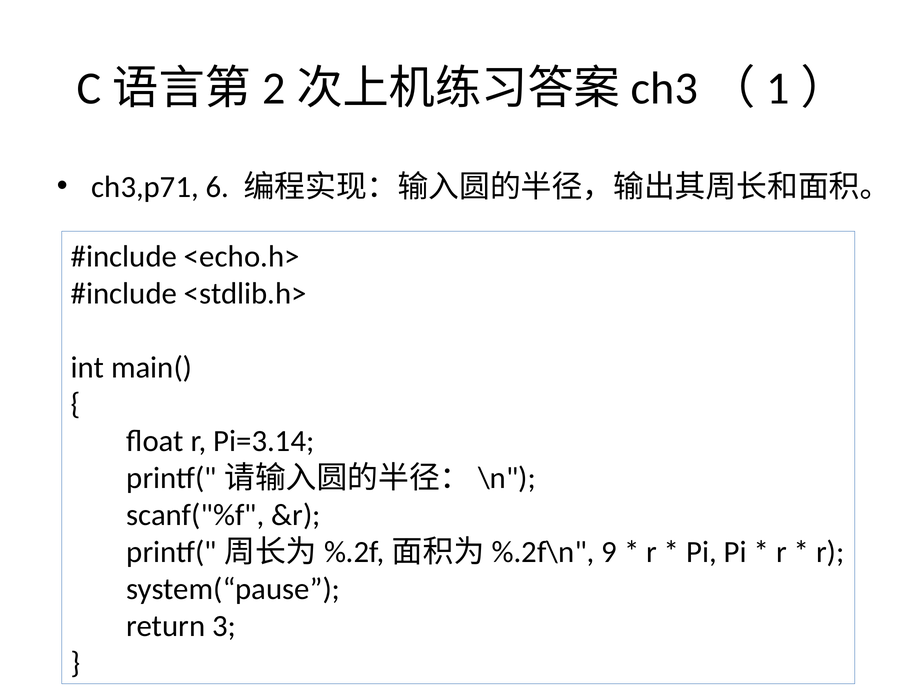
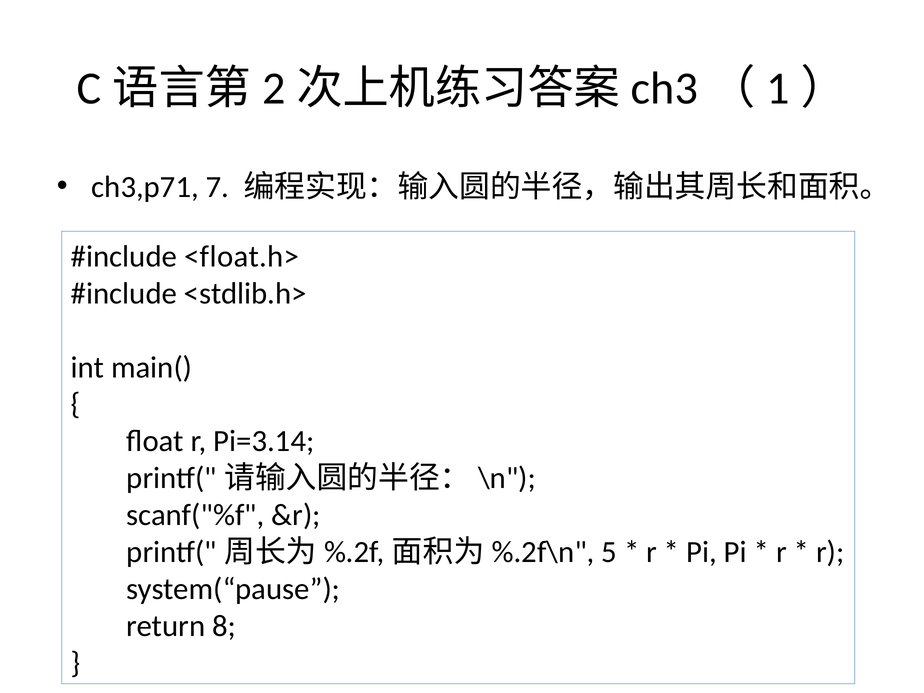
6: 6 -> 7
<echo.h>: <echo.h> -> <float.h>
9: 9 -> 5
3: 3 -> 8
